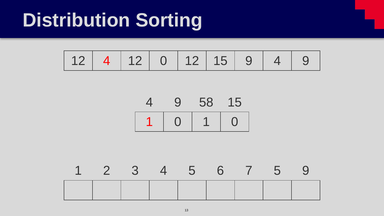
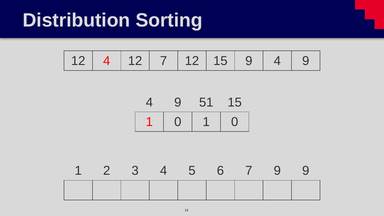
12 0: 0 -> 7
58: 58 -> 51
7 5: 5 -> 9
